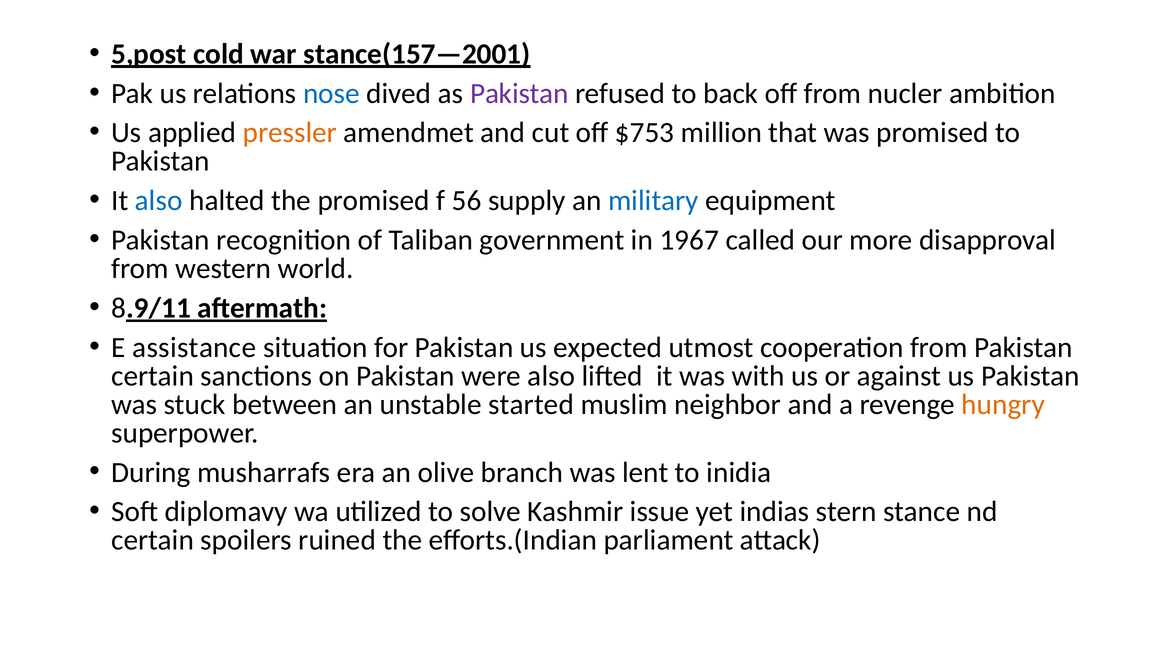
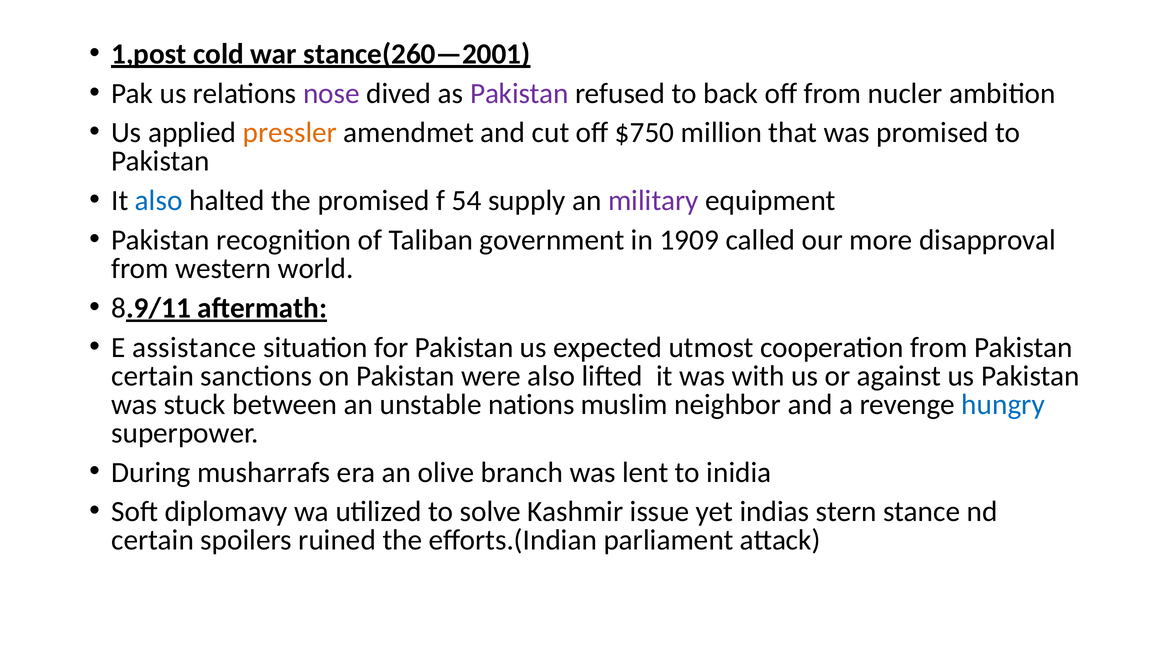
5,post: 5,post -> 1,post
stance(157—2001: stance(157—2001 -> stance(260—2001
nose colour: blue -> purple
$753: $753 -> $750
56: 56 -> 54
military colour: blue -> purple
1967: 1967 -> 1909
started: started -> nations
hungry colour: orange -> blue
